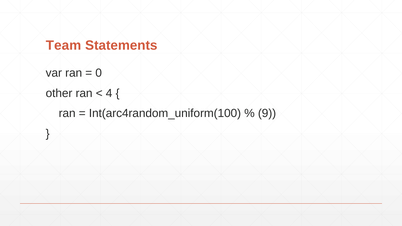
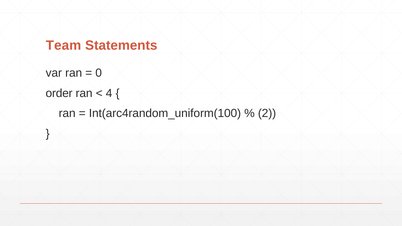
other: other -> order
9: 9 -> 2
